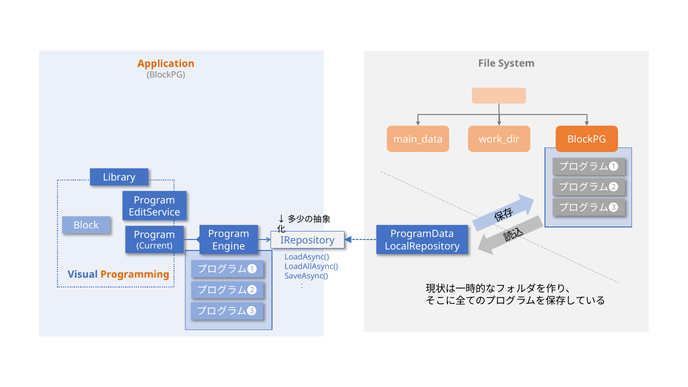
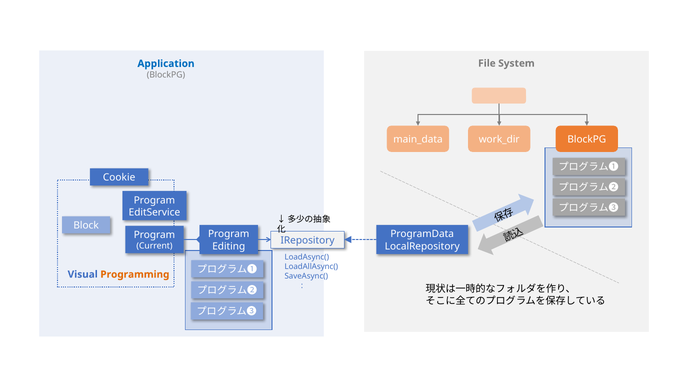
Application colour: orange -> blue
Library: Library -> Cookie
Engine: Engine -> Editing
